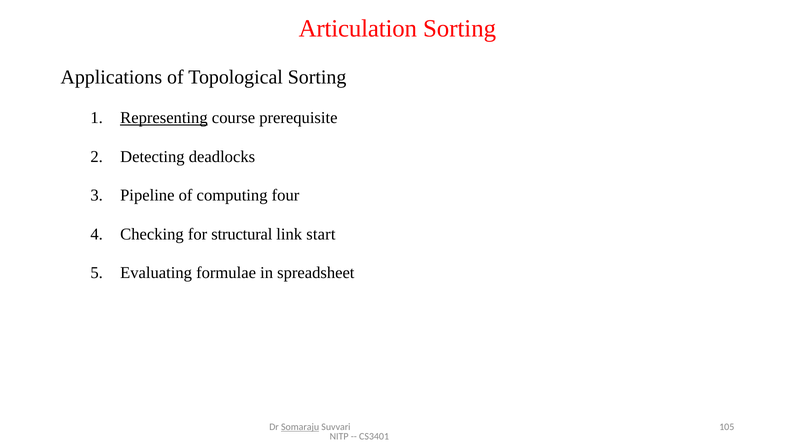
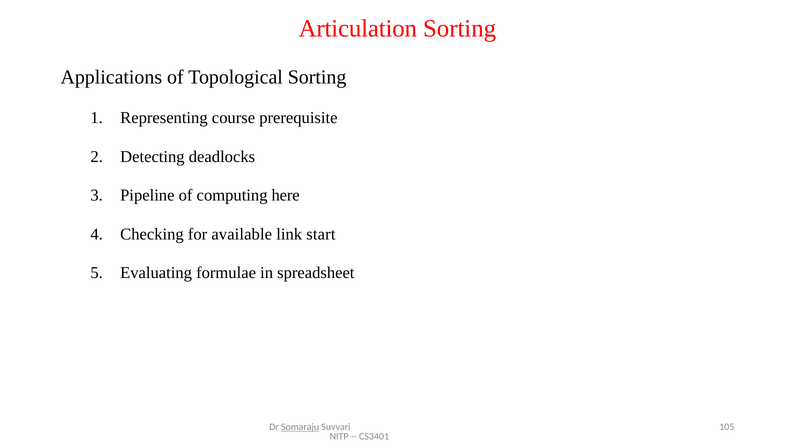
Representing underline: present -> none
four: four -> here
structural: structural -> available
